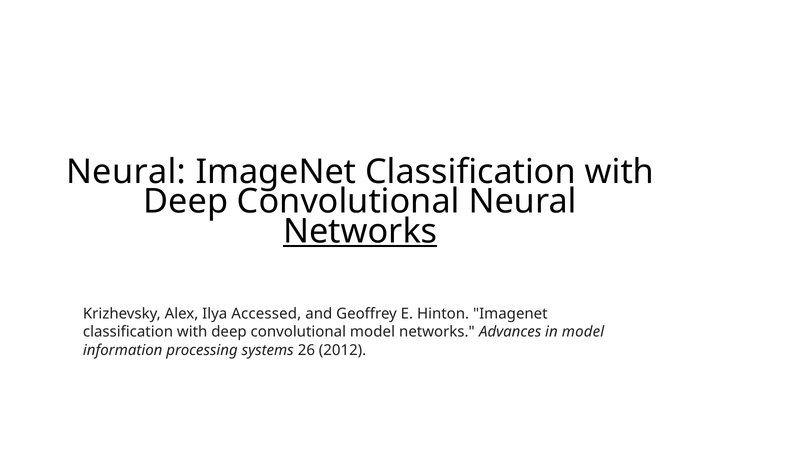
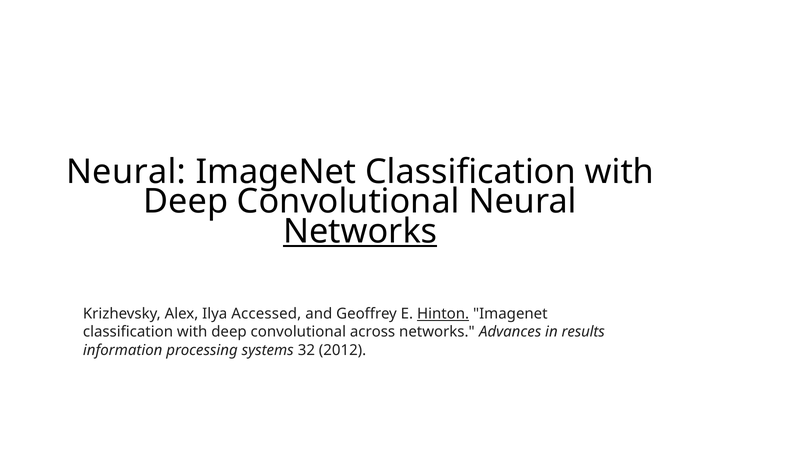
Hinton underline: none -> present
convolutional model: model -> across
in model: model -> results
26: 26 -> 32
